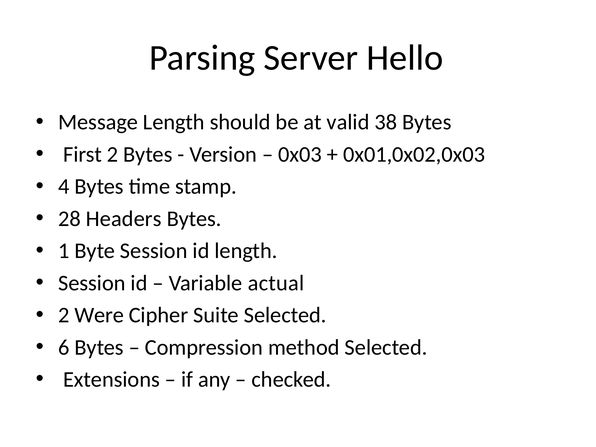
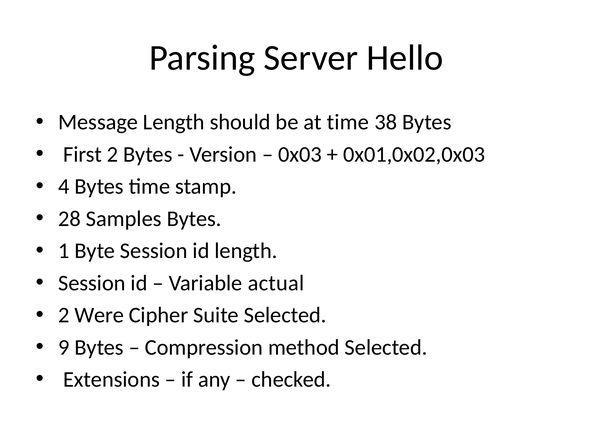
at valid: valid -> time
Headers: Headers -> Samples
6: 6 -> 9
